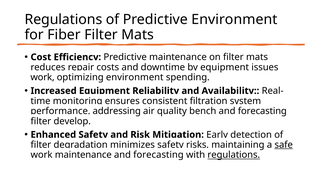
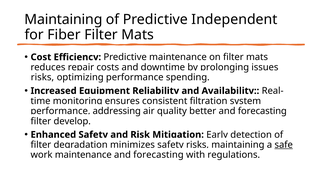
Regulations at (63, 19): Regulations -> Maintaining
Predictive Environment: Environment -> Independent
equipment at (225, 67): equipment -> prolonging
work at (43, 77): work -> risks
optimizing environment: environment -> performance
bench: bench -> better
regulations at (234, 155) underline: present -> none
